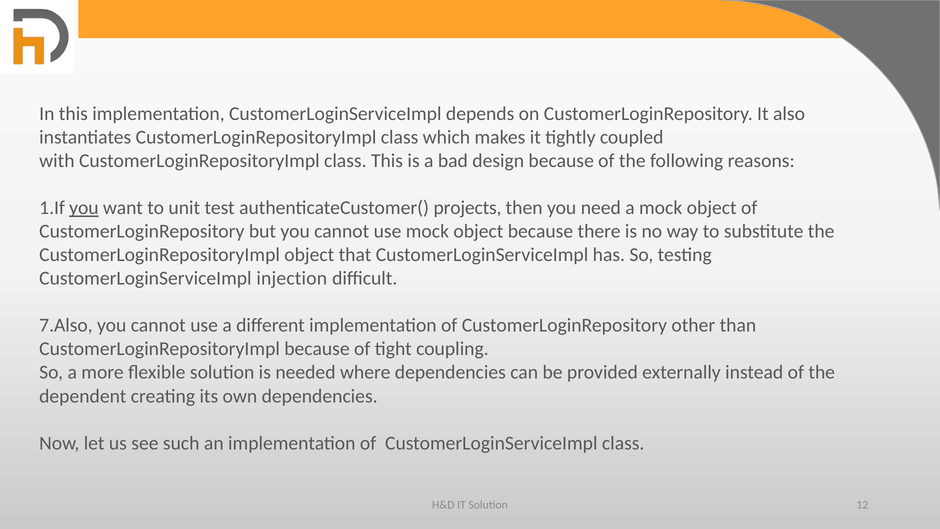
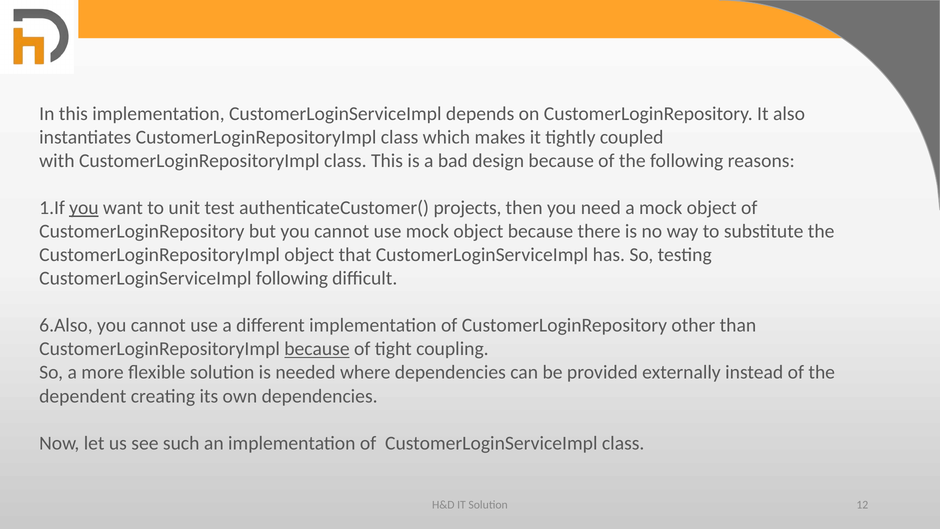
CustomerLoginServiceImpl injection: injection -> following
7.Also: 7.Also -> 6.Also
because at (317, 349) underline: none -> present
